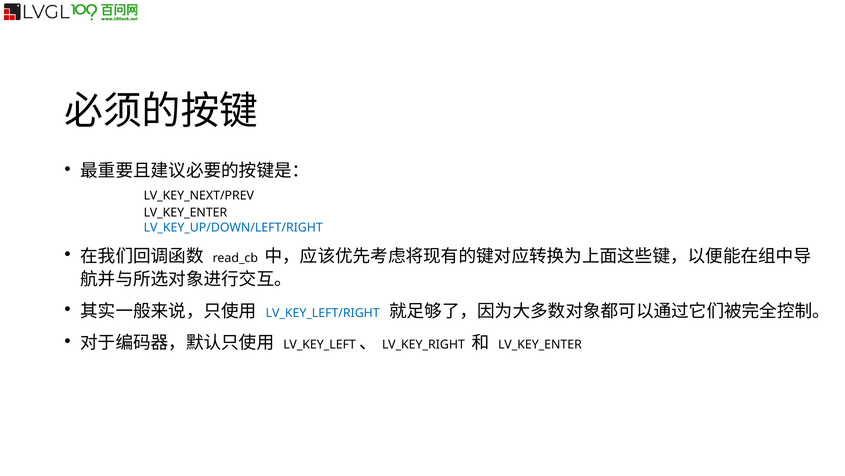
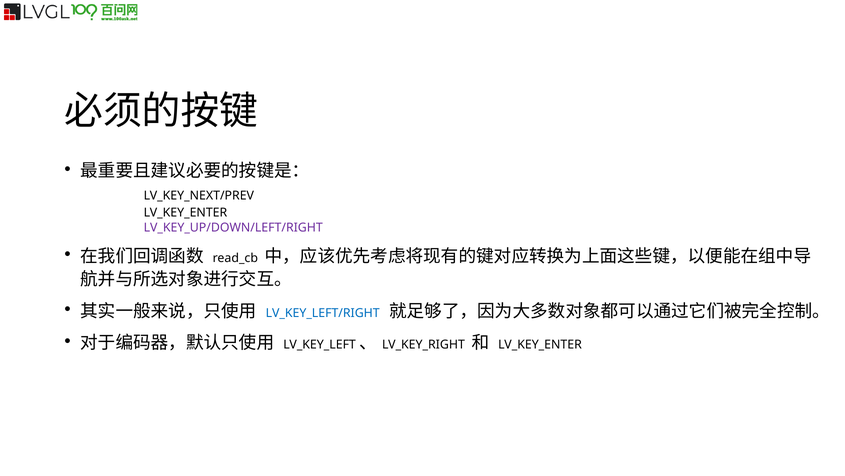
LV_KEY_UP/DOWN/LEFT/RIGHT colour: blue -> purple
